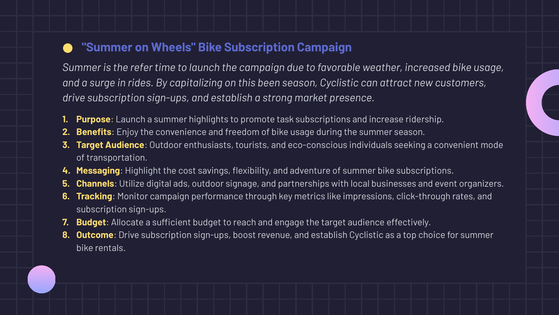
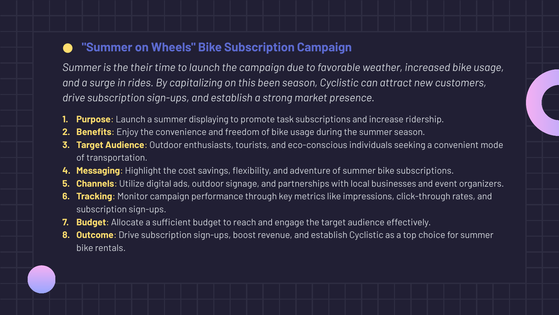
refer: refer -> their
highlights: highlights -> displaying
